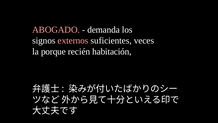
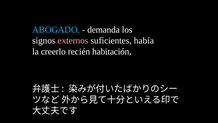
ABOGADO colour: pink -> light blue
veces: veces -> había
porque: porque -> creerlo
